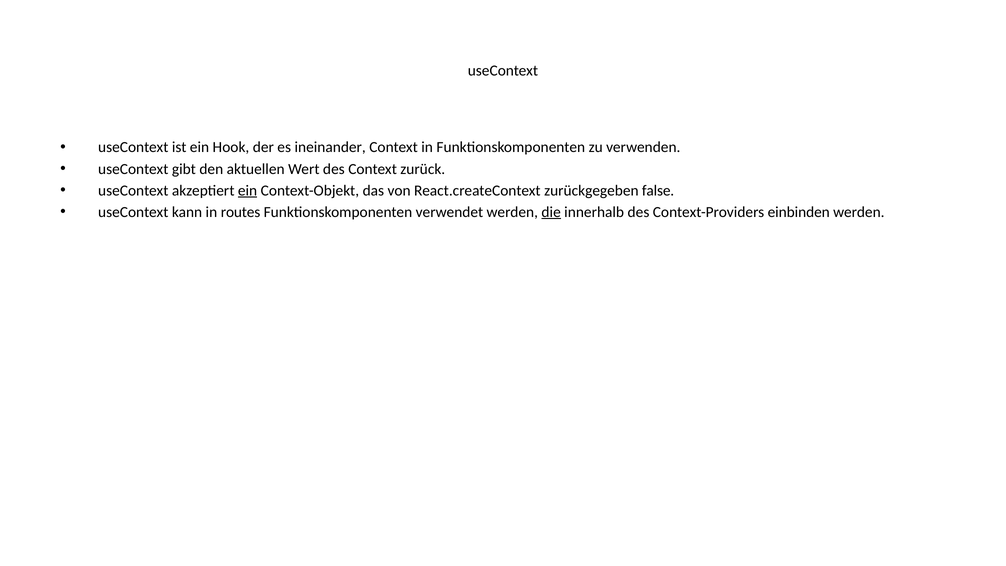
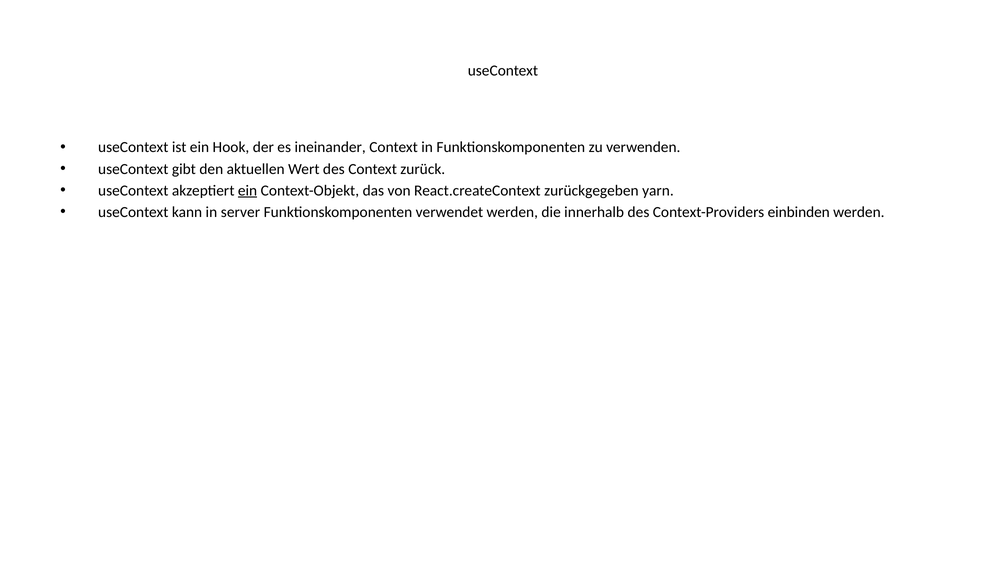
false: false -> yarn
routes: routes -> server
die underline: present -> none
